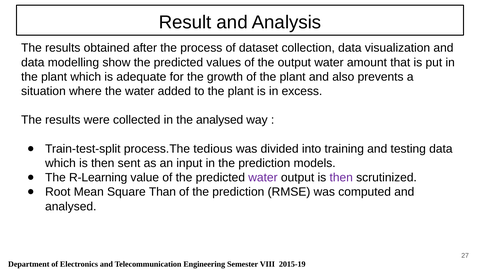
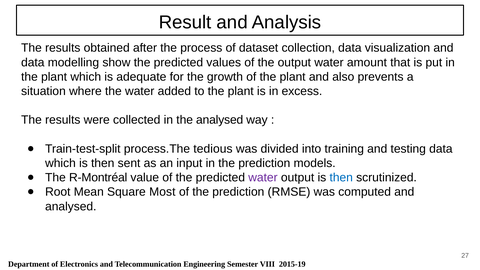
R-Learning: R-Learning -> R-Montréal
then at (341, 178) colour: purple -> blue
Than: Than -> Most
